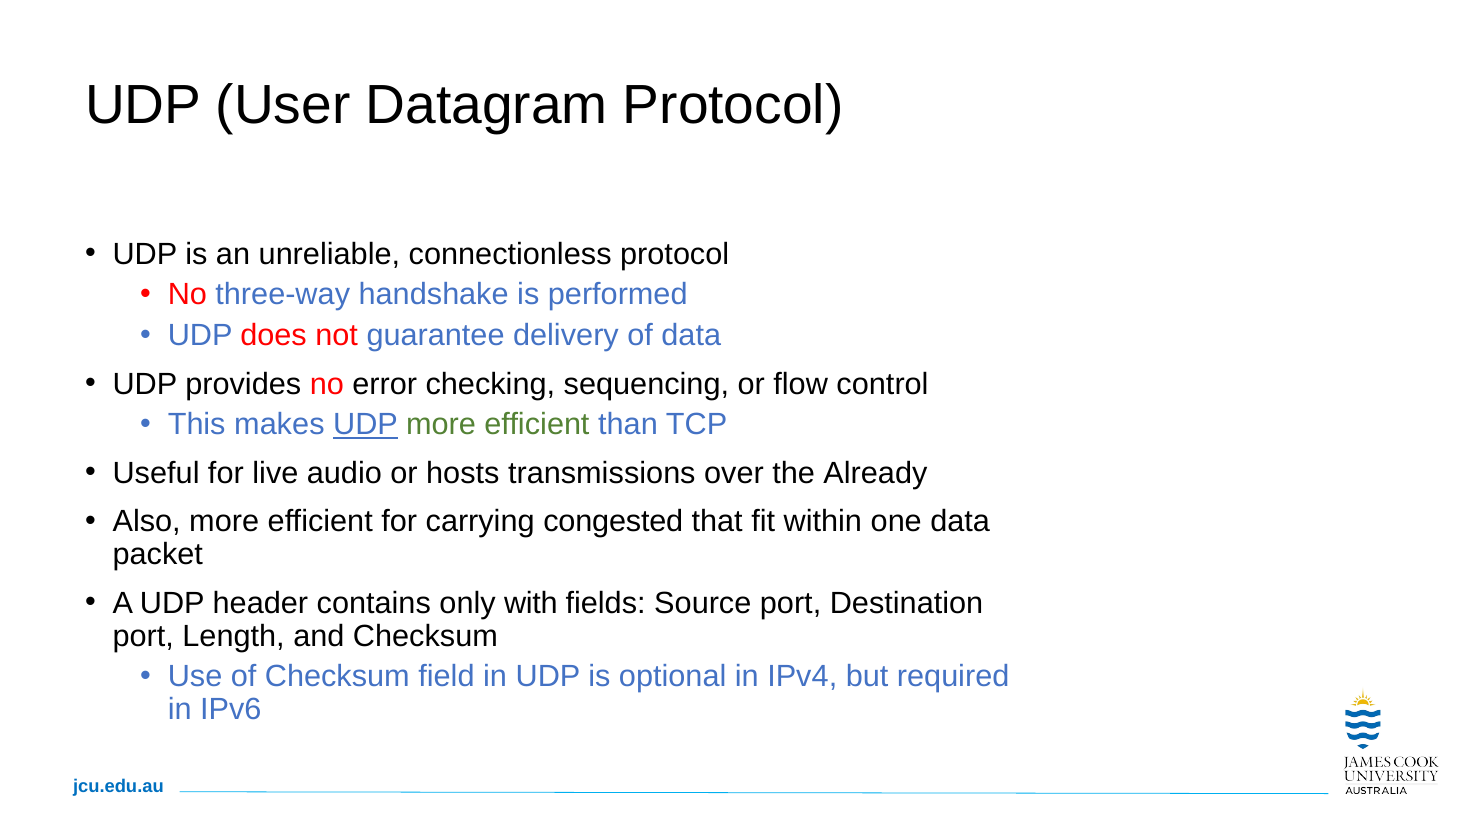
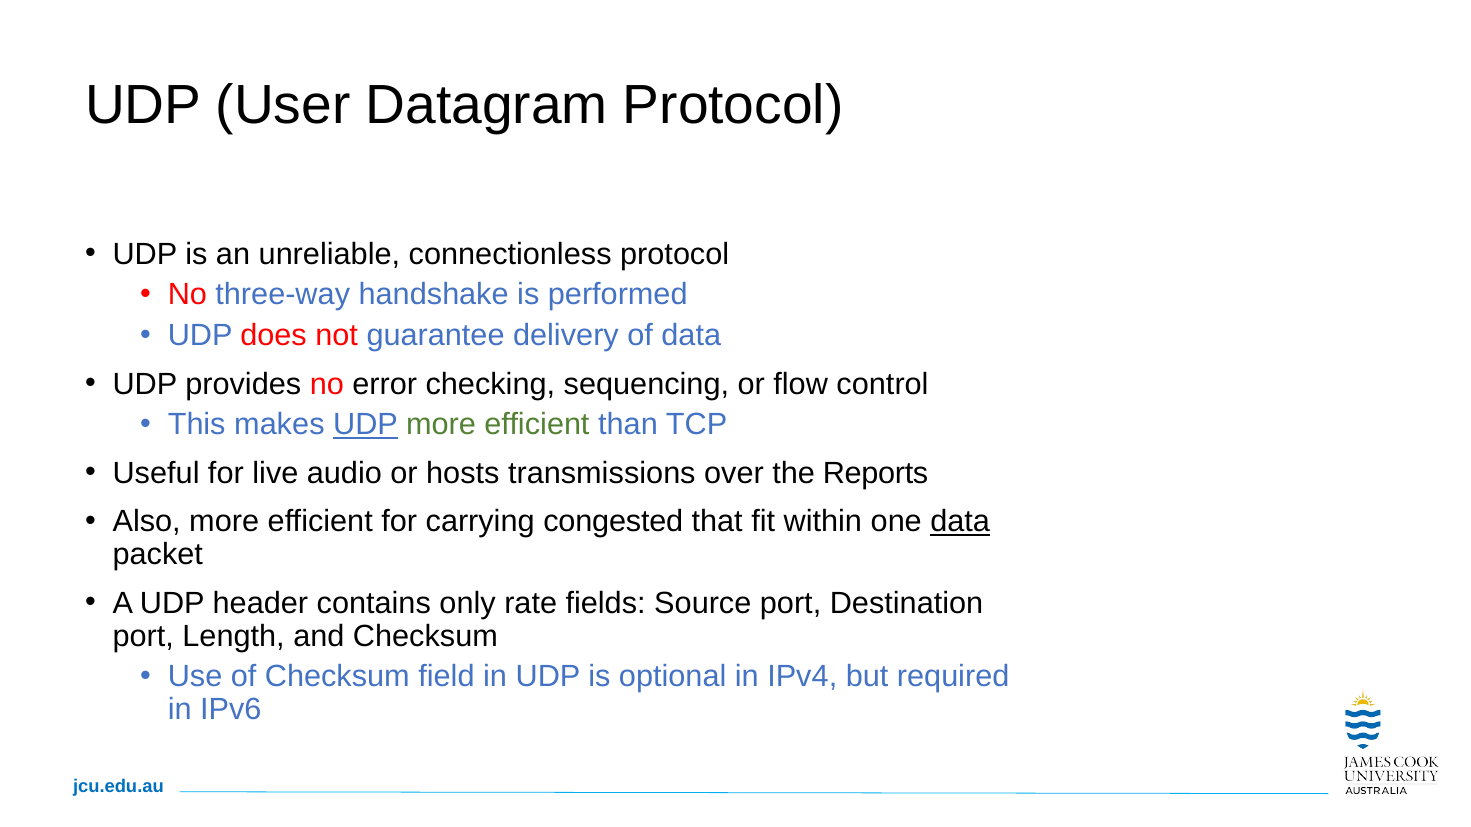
Already: Already -> Reports
data at (960, 522) underline: none -> present
with: with -> rate
